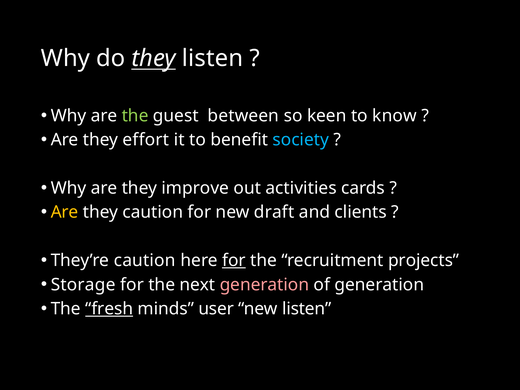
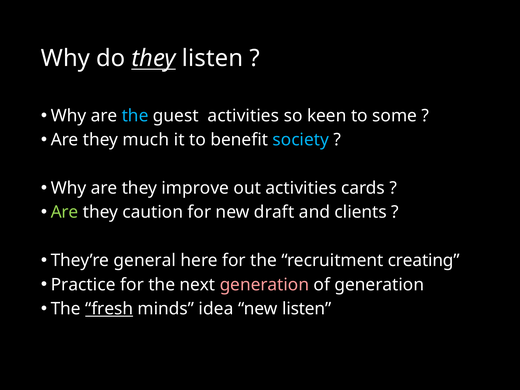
the at (135, 116) colour: light green -> light blue
guest between: between -> activities
know: know -> some
effort: effort -> much
Are at (65, 212) colour: yellow -> light green
They’re caution: caution -> general
for at (234, 261) underline: present -> none
projects: projects -> creating
Storage: Storage -> Practice
user: user -> idea
